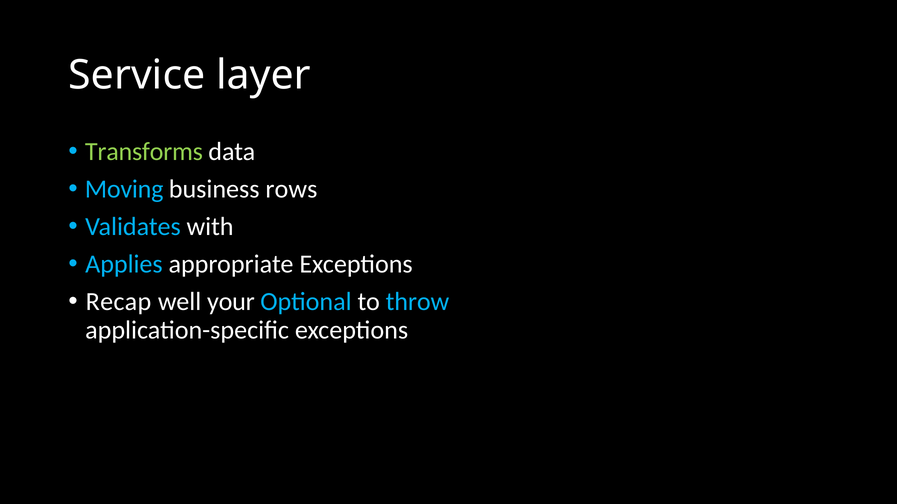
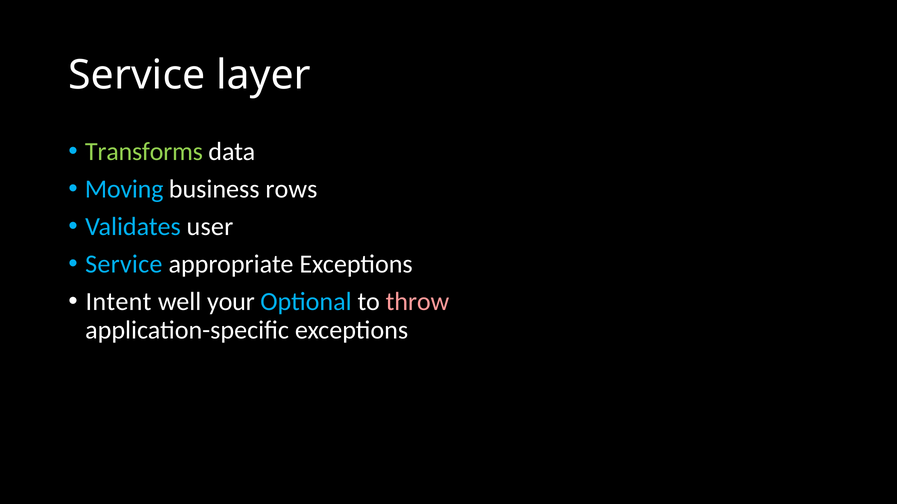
with: with -> user
Applies at (124, 264): Applies -> Service
Recap: Recap -> Intent
throw colour: light blue -> pink
